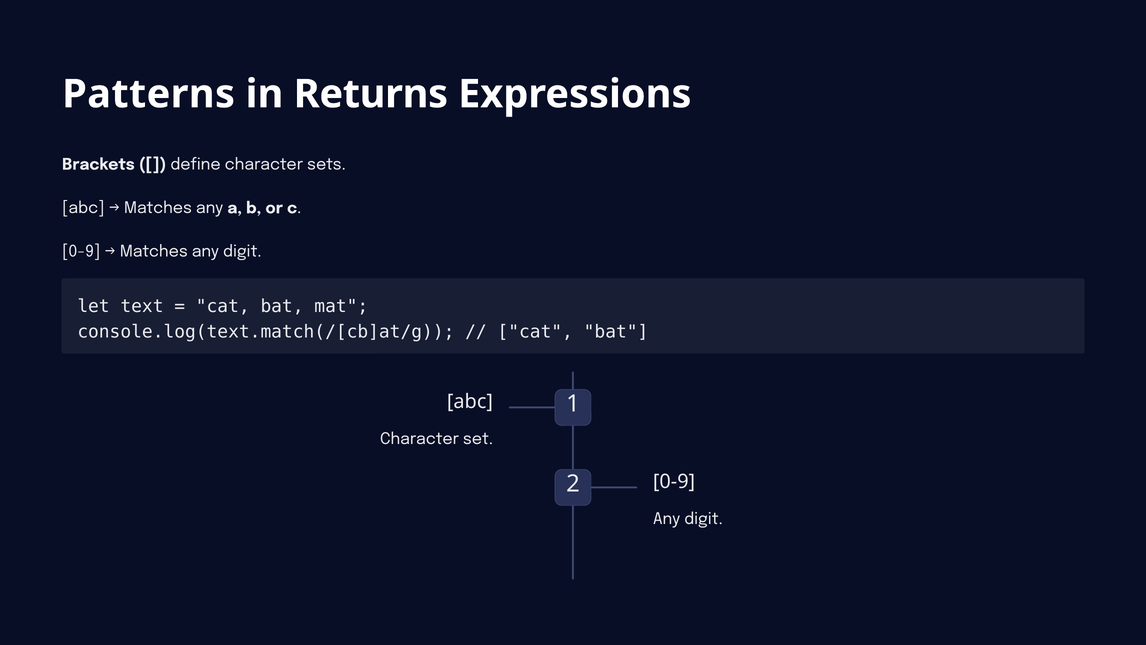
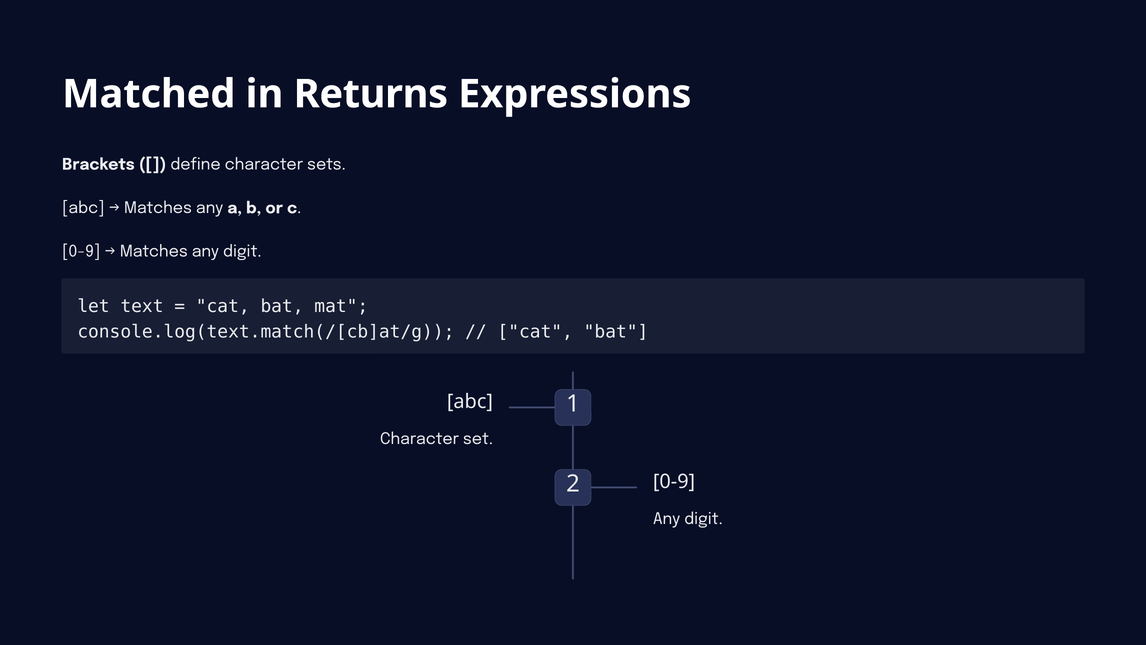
Patterns: Patterns -> Matched
